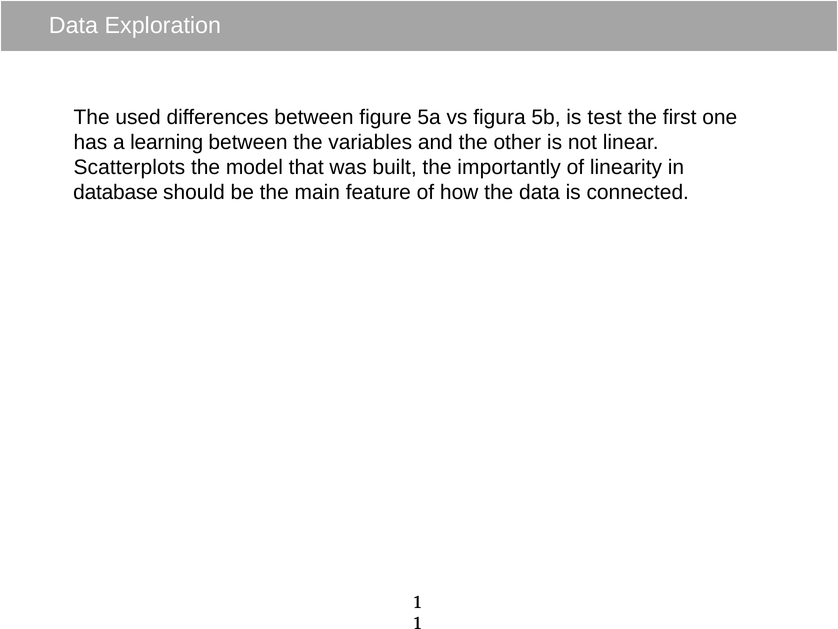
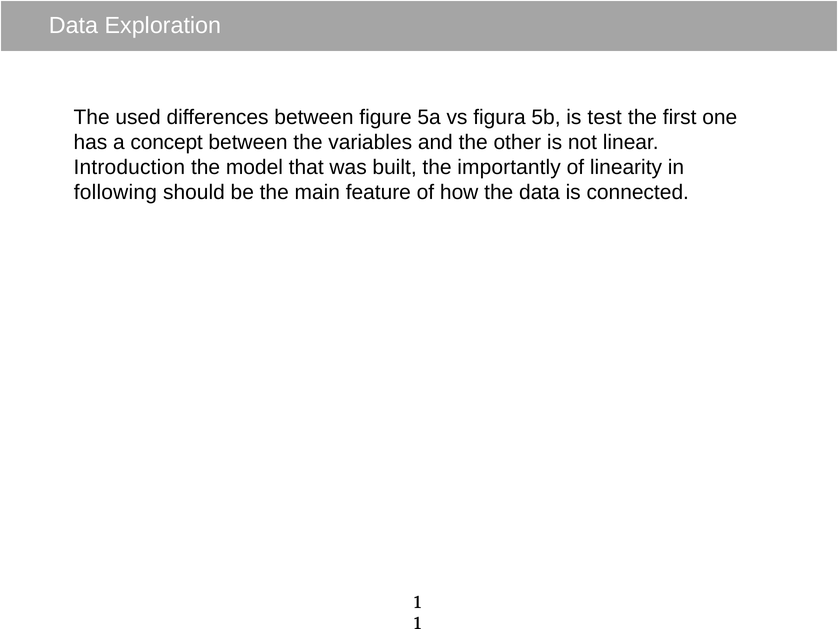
learning: learning -> concept
Scatterplots: Scatterplots -> Introduction
database: database -> following
